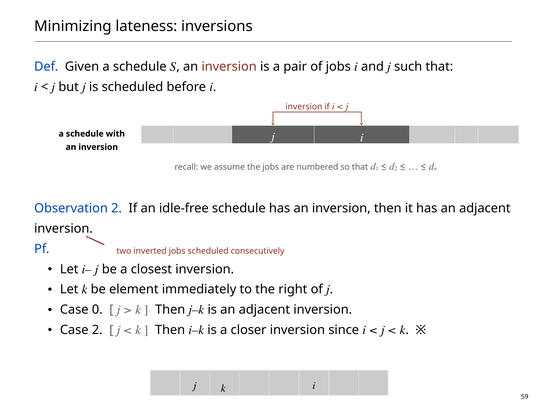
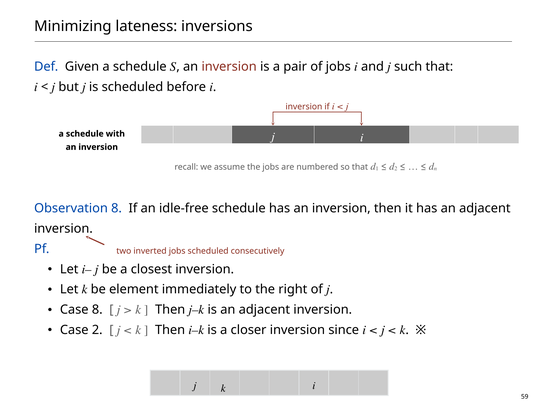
Observation 2: 2 -> 8
Case 0: 0 -> 8
